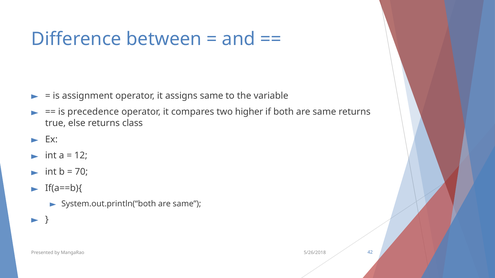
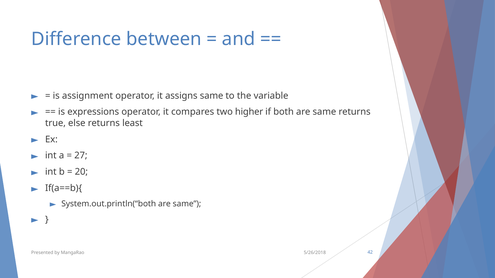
precedence: precedence -> expressions
class: class -> least
12: 12 -> 27
70: 70 -> 20
